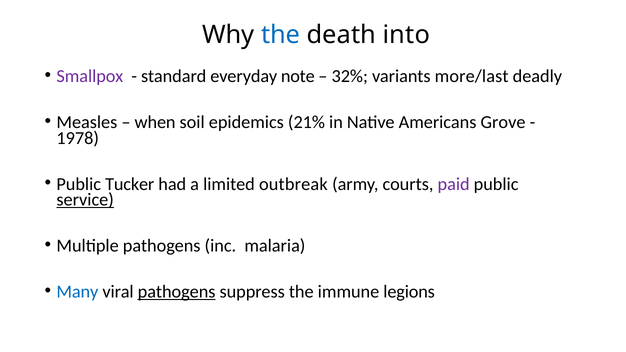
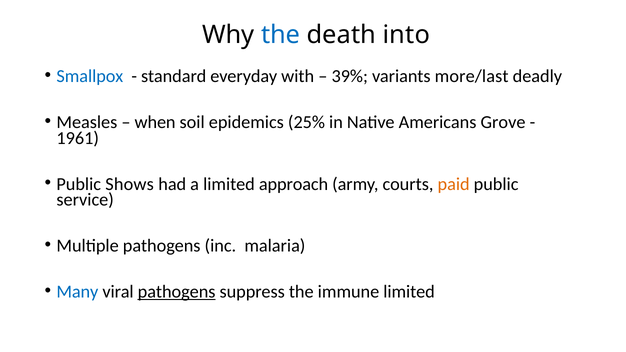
Smallpox colour: purple -> blue
note: note -> with
32%: 32% -> 39%
21%: 21% -> 25%
1978: 1978 -> 1961
Tucker: Tucker -> Shows
outbreak: outbreak -> approach
paid colour: purple -> orange
service underline: present -> none
immune legions: legions -> limited
